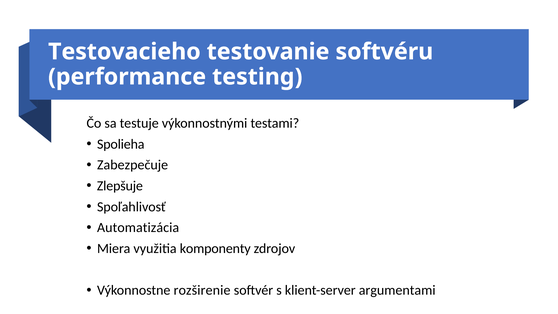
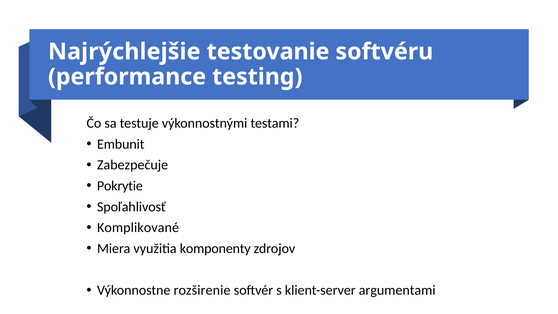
Testovacieho: Testovacieho -> Najrýchlejšie
Spolieha: Spolieha -> Embunit
Zlepšuje: Zlepšuje -> Pokrytie
Automatizácia: Automatizácia -> Komplikované
